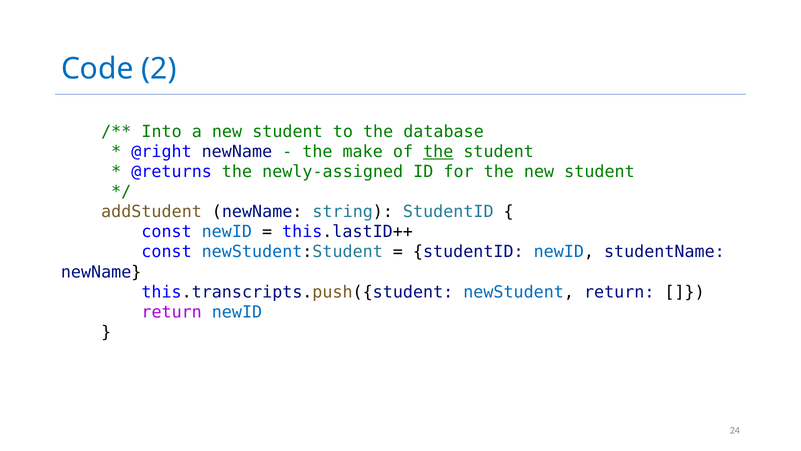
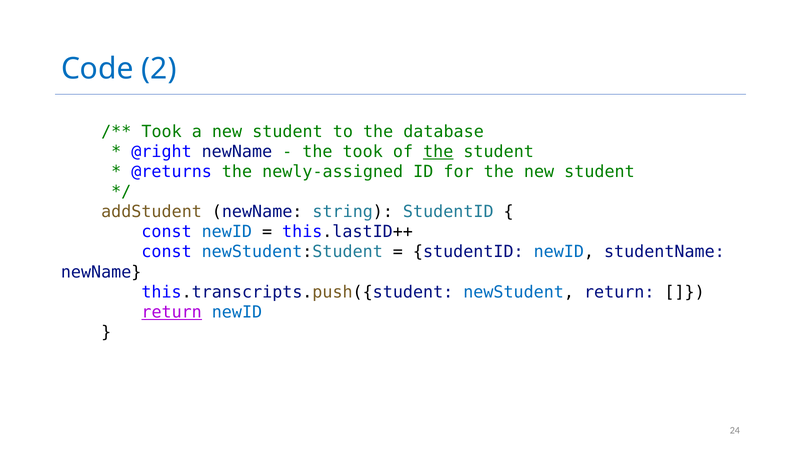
Into at (162, 132): Into -> Took
the make: make -> took
return at (172, 312) underline: none -> present
